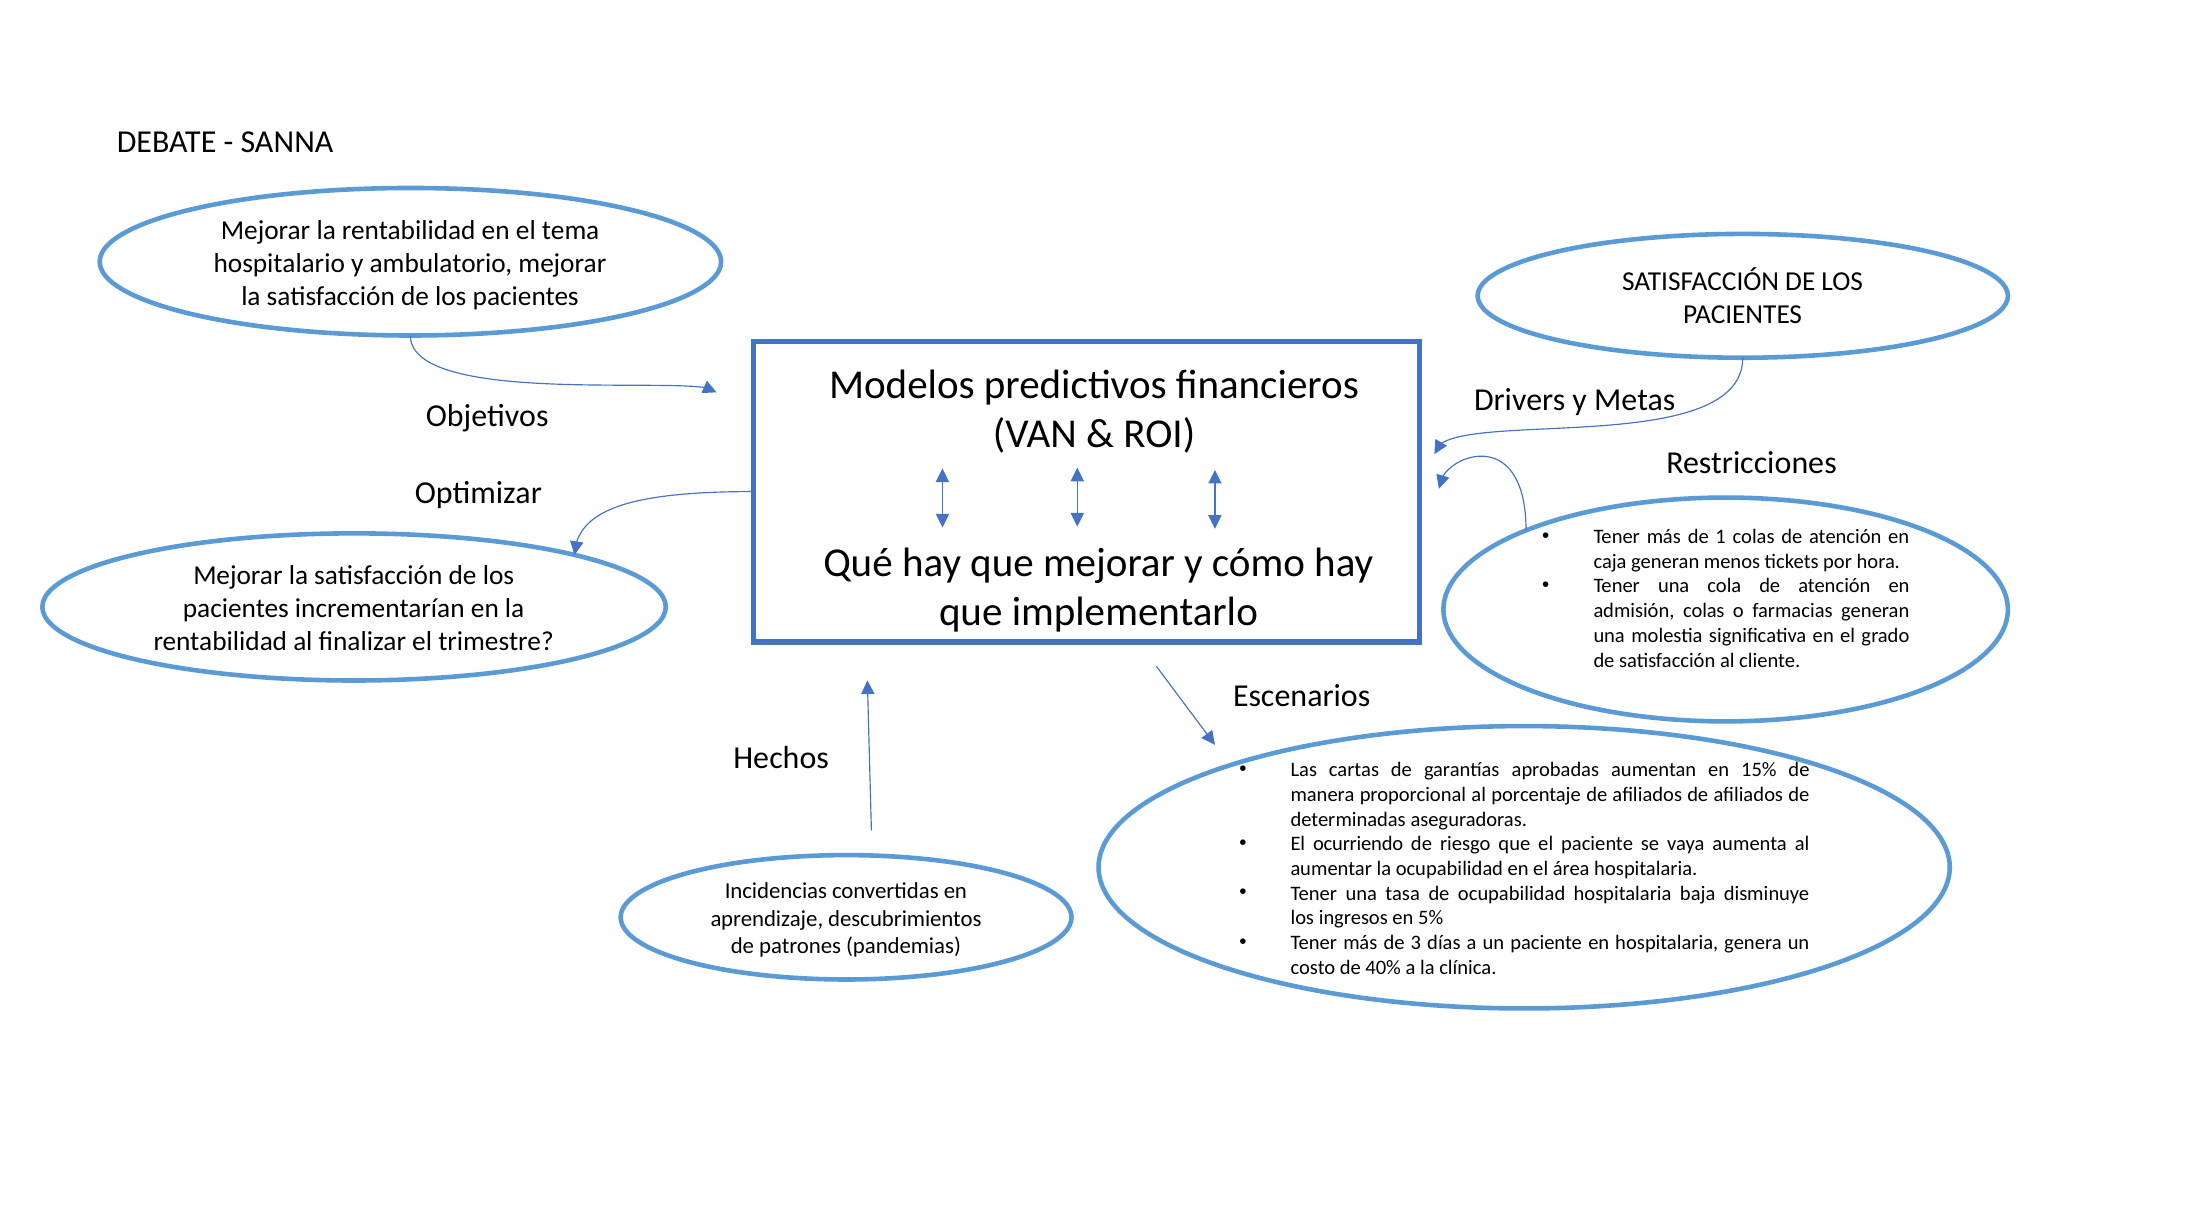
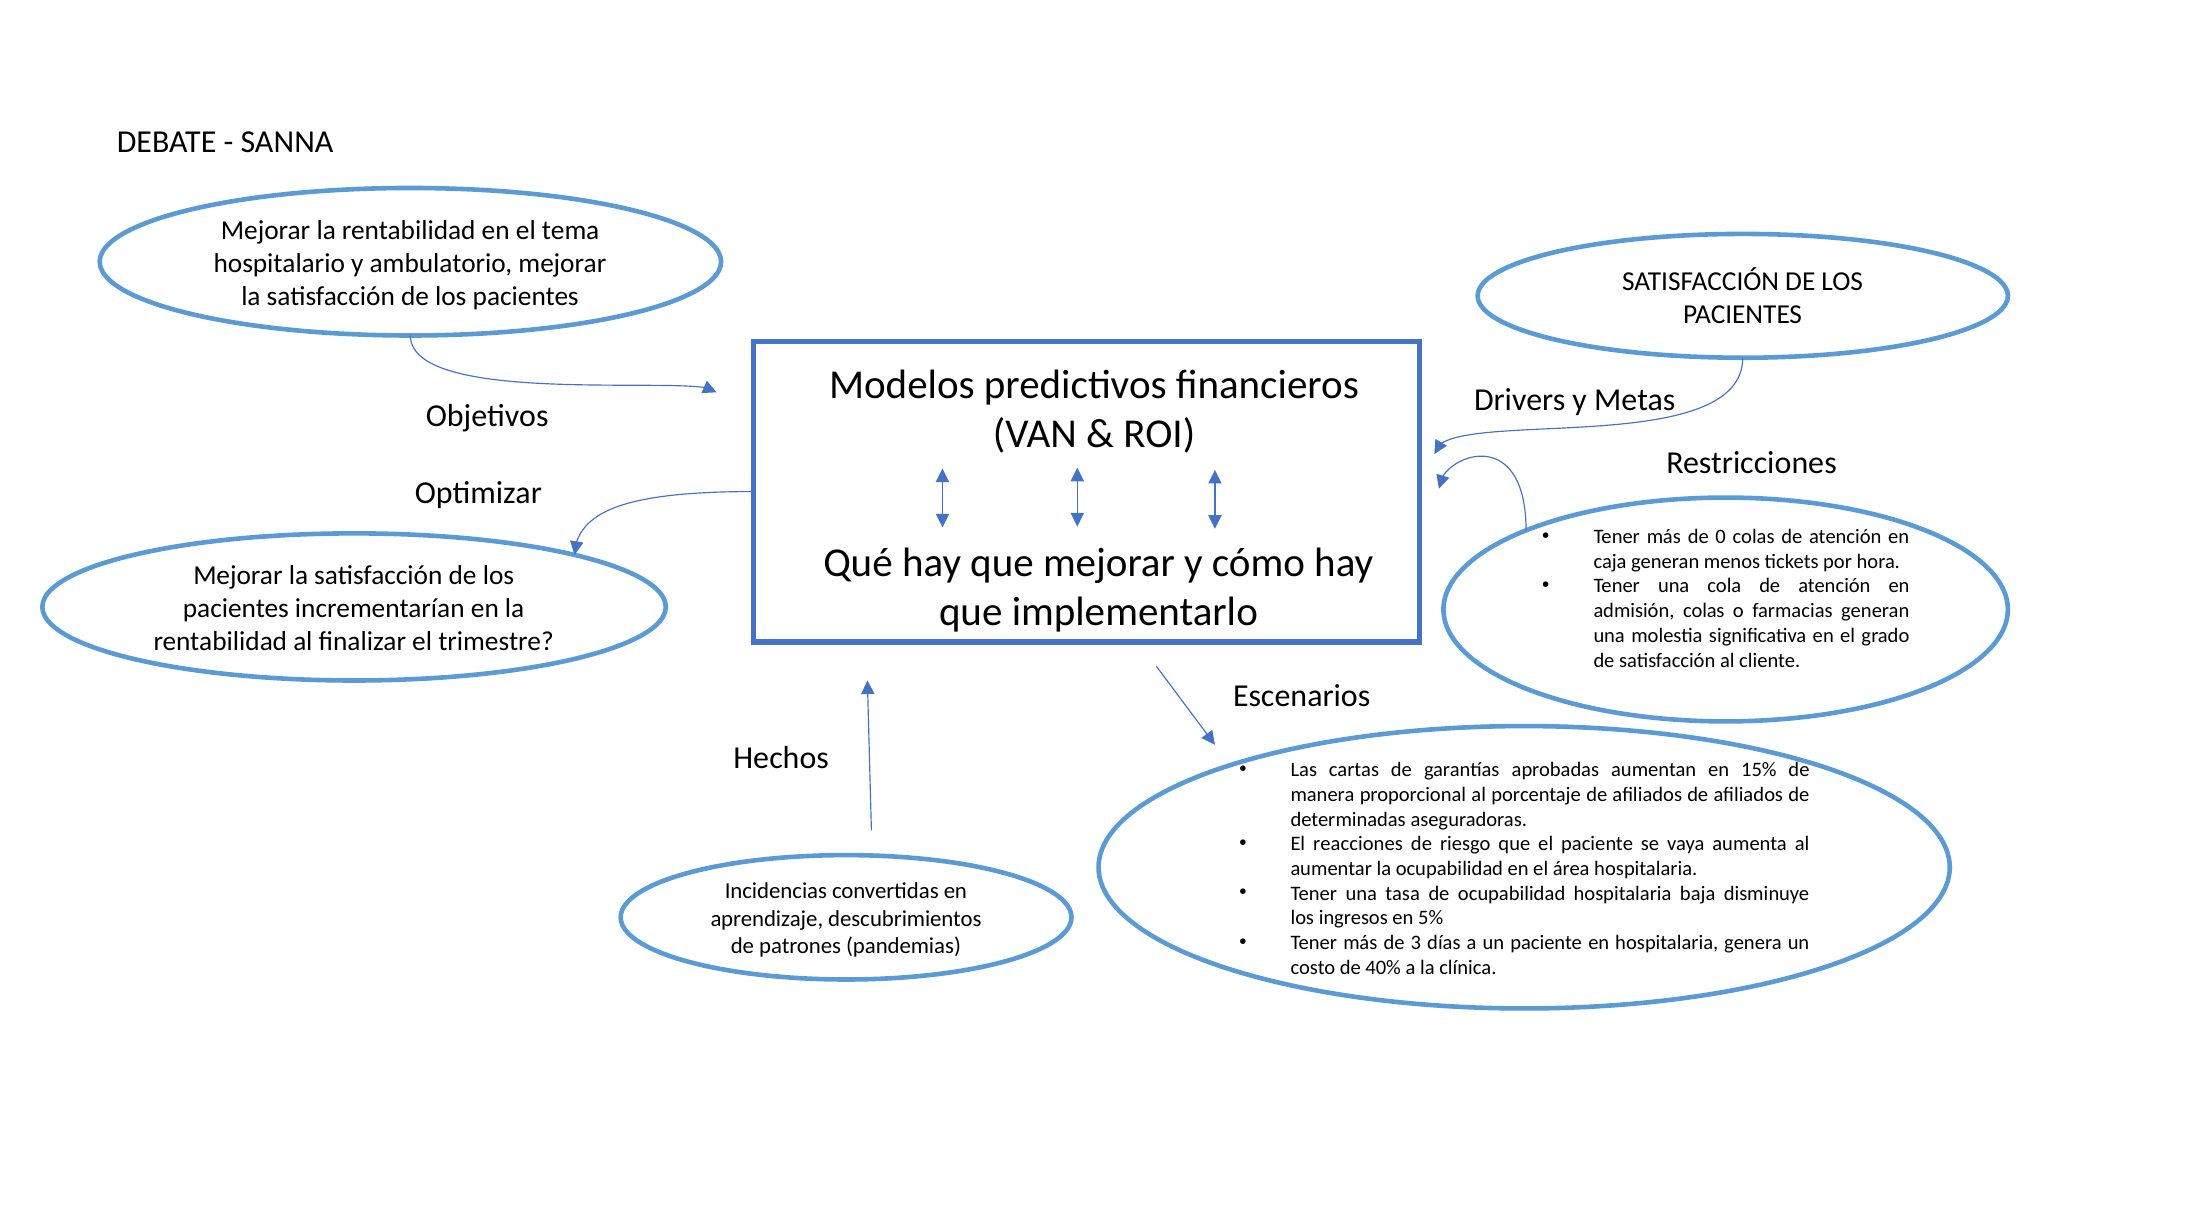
1: 1 -> 0
ocurriendo: ocurriendo -> reacciones
